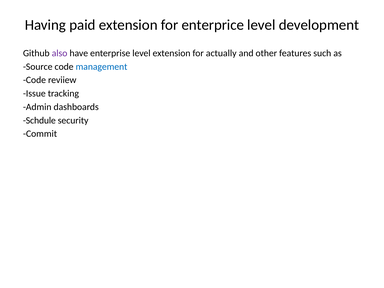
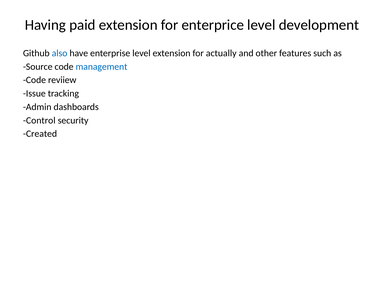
also colour: purple -> blue
Schdule: Schdule -> Control
Commit: Commit -> Created
